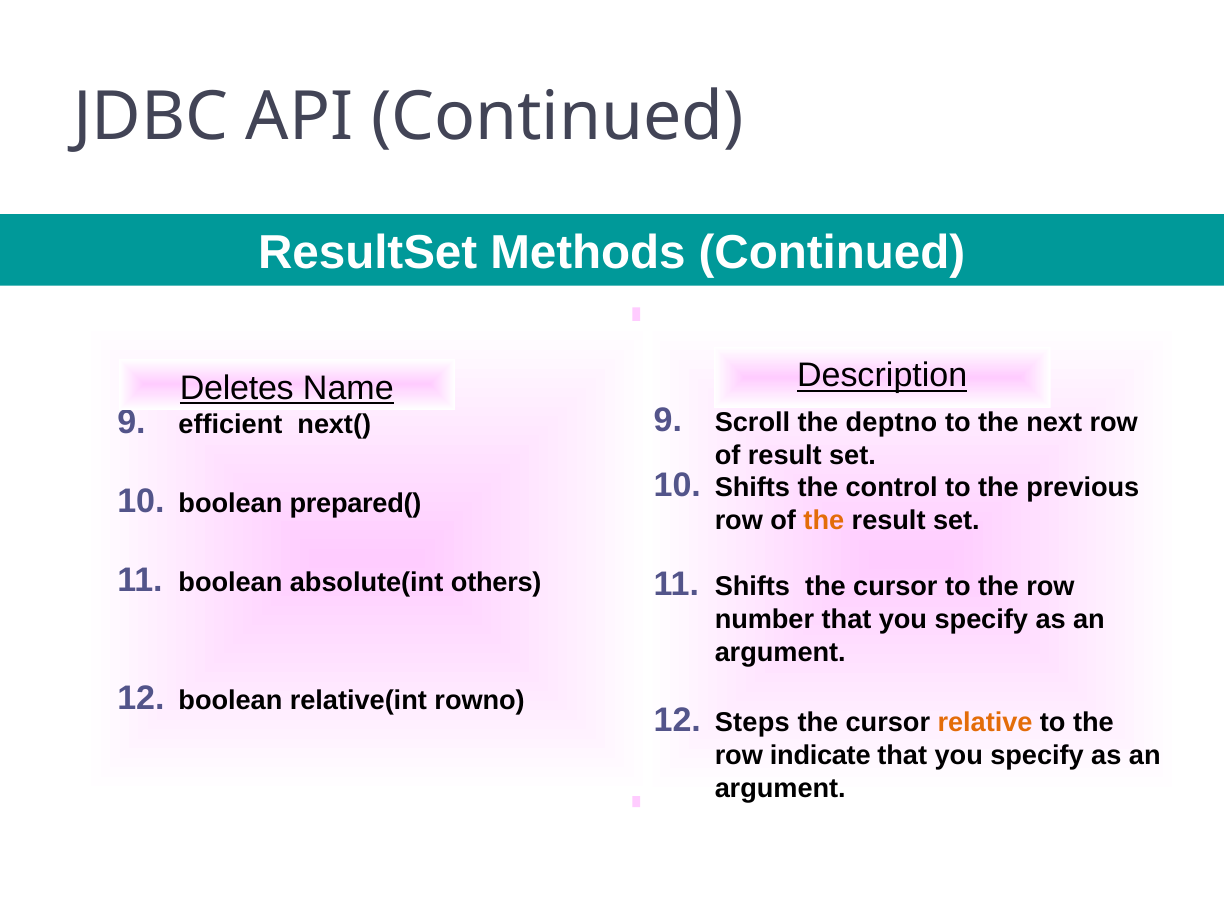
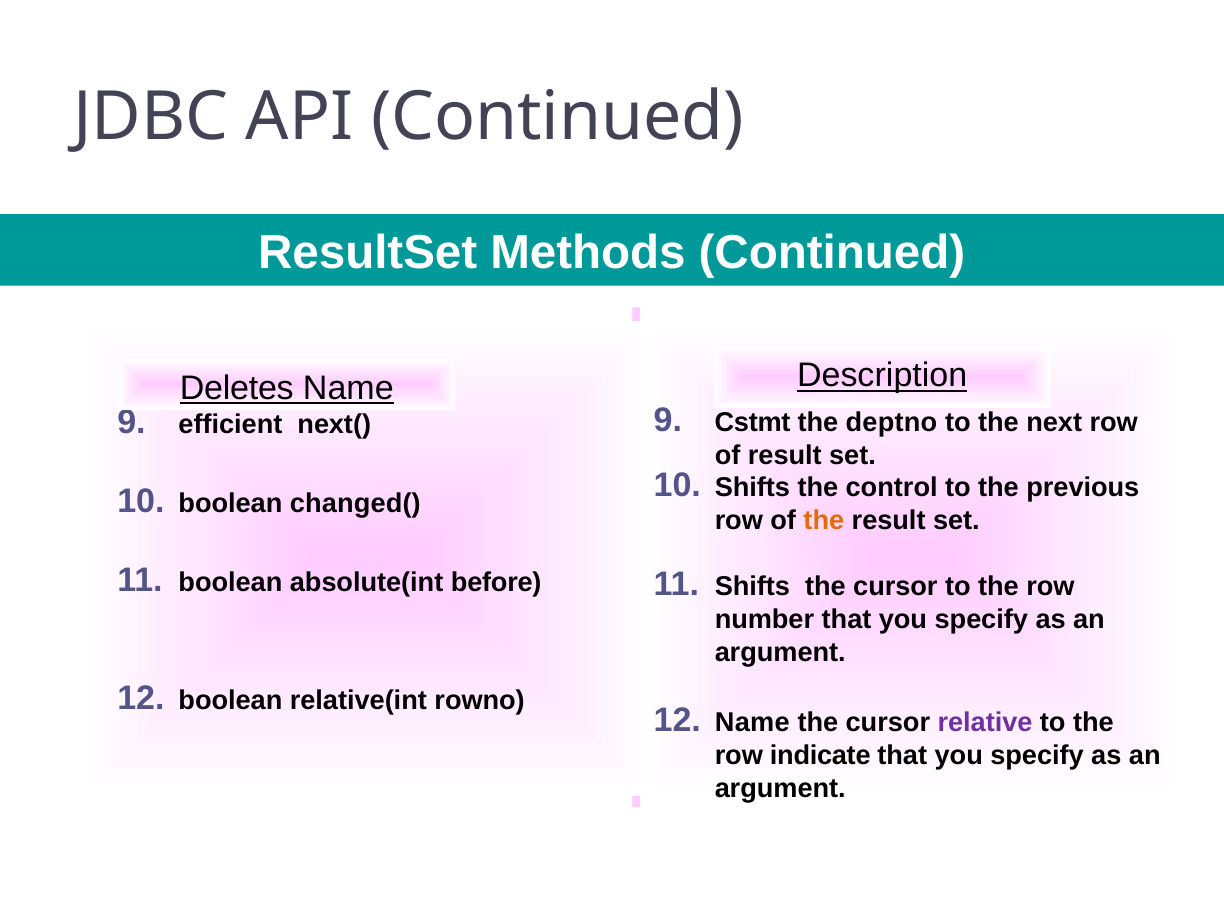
Scroll: Scroll -> Cstmt
prepared(: prepared( -> changed(
others: others -> before
Steps at (752, 723): Steps -> Name
relative colour: orange -> purple
